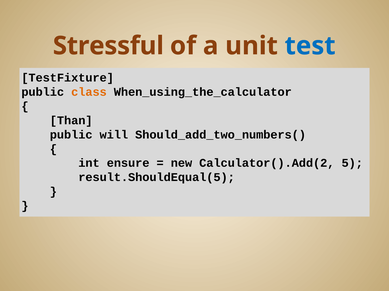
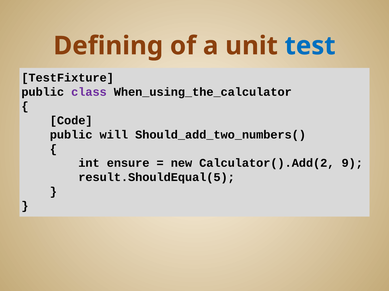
Stressful: Stressful -> Defining
class colour: orange -> purple
Than: Than -> Code
5: 5 -> 9
